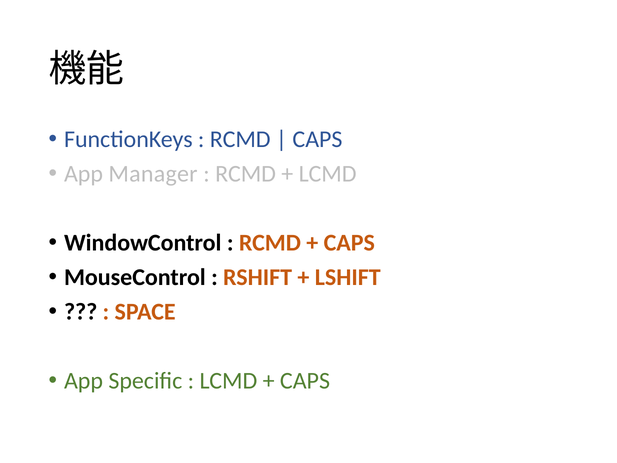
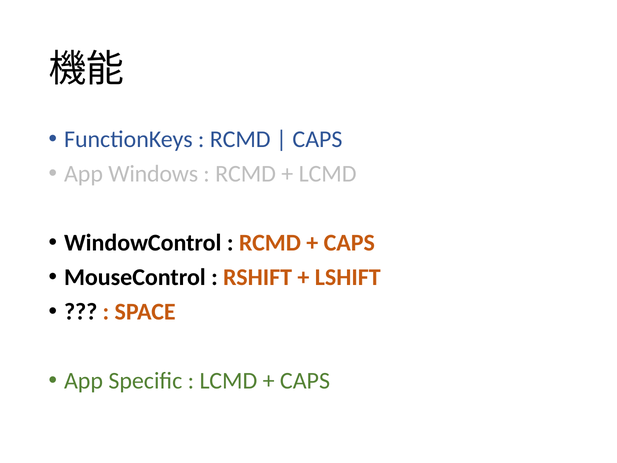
Manager: Manager -> Windows
